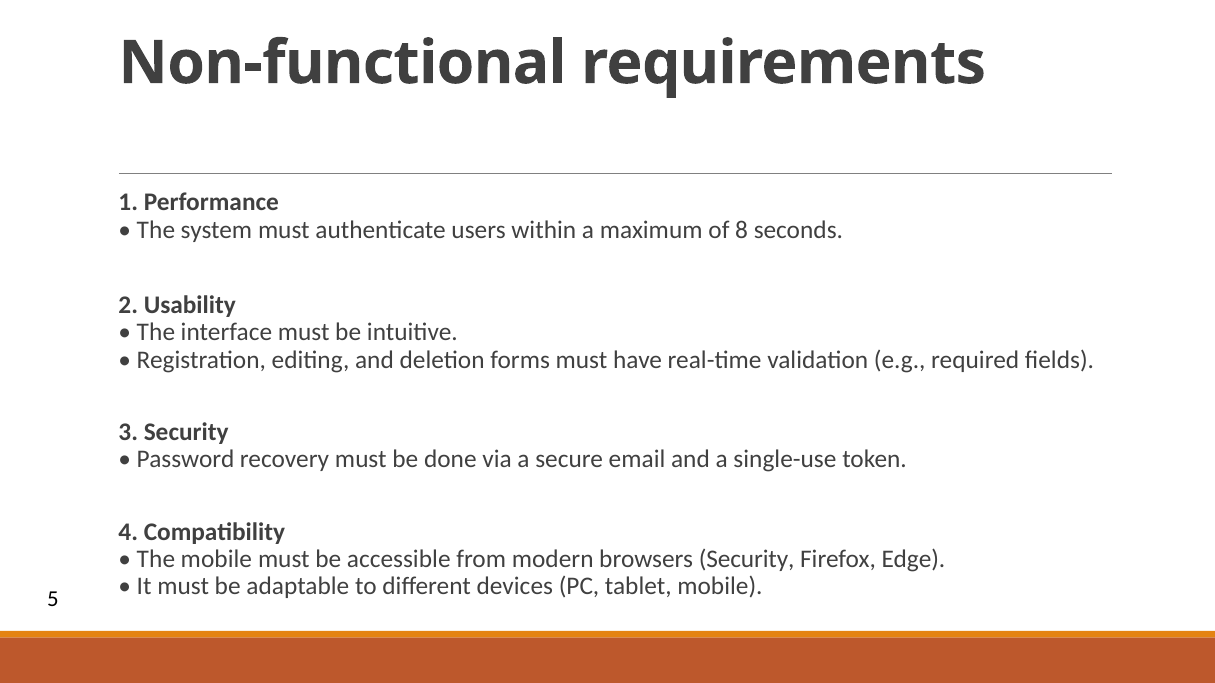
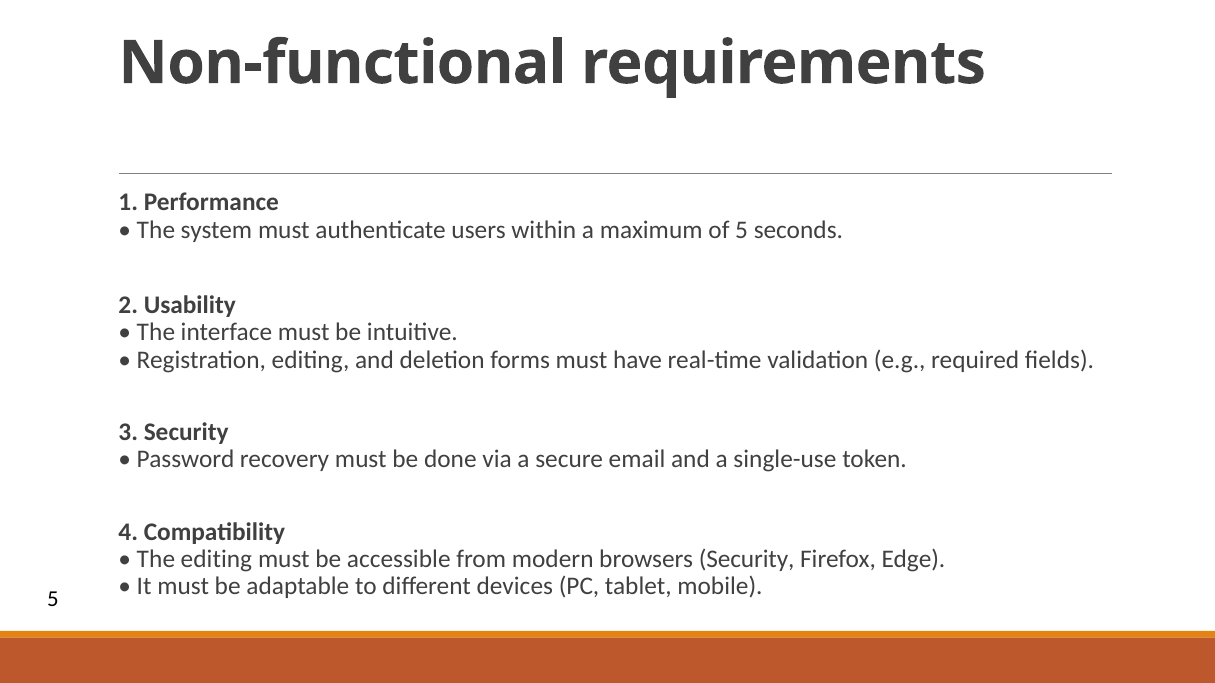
of 8: 8 -> 5
The mobile: mobile -> editing
